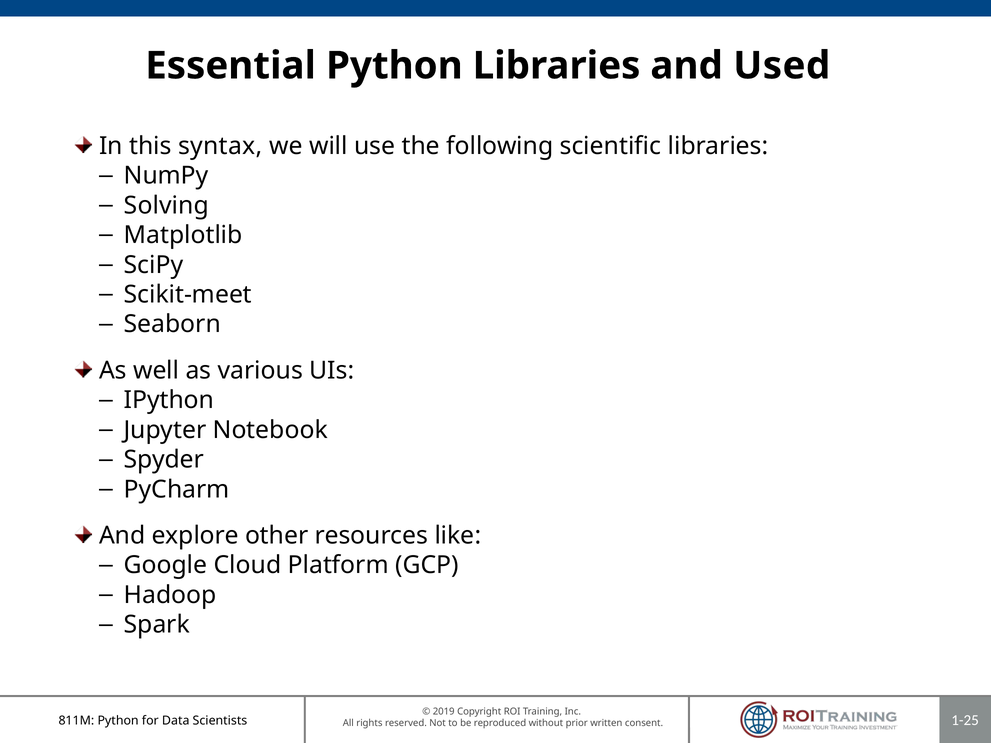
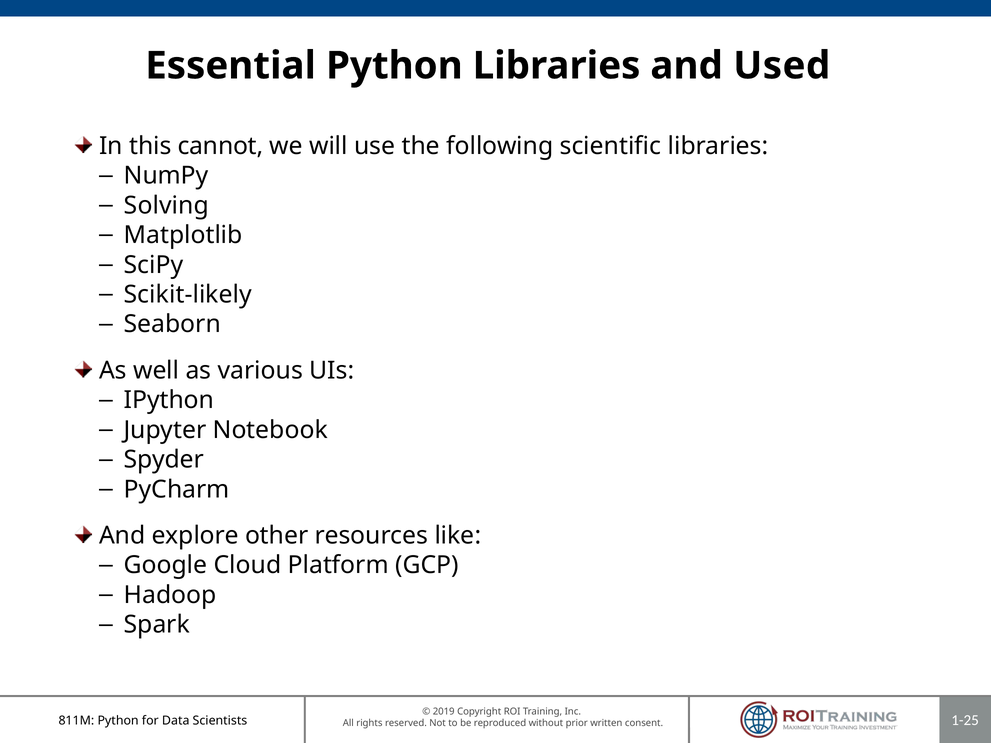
syntax: syntax -> cannot
Scikit-meet: Scikit-meet -> Scikit-likely
